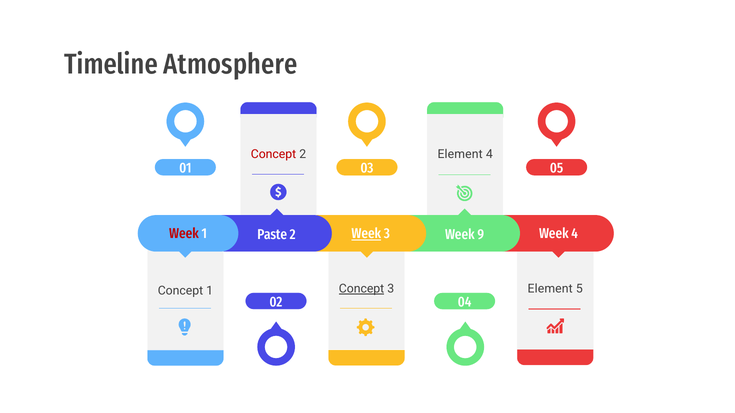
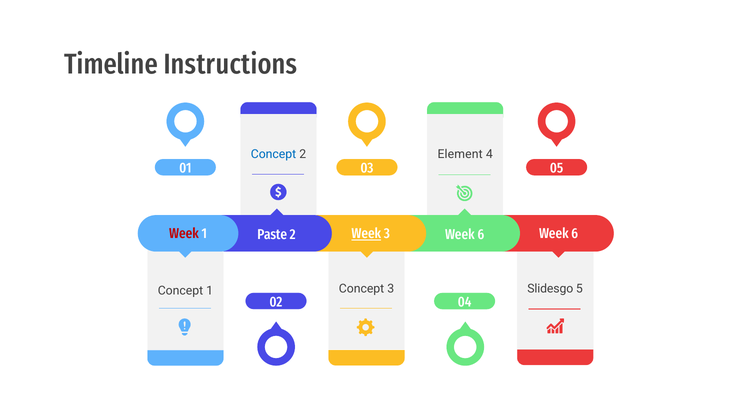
Atmosphere: Atmosphere -> Instructions
Concept at (274, 154) colour: red -> blue
4 at (575, 234): 4 -> 6
9 at (481, 235): 9 -> 6
Concept at (362, 289) underline: present -> none
Element at (550, 289): Element -> Slidesgo
